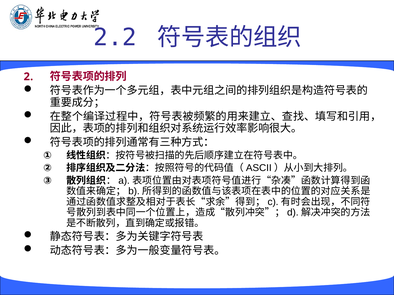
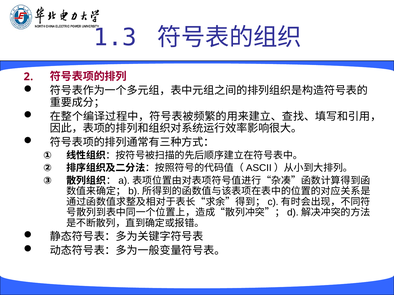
2.2: 2.2 -> 1.3
